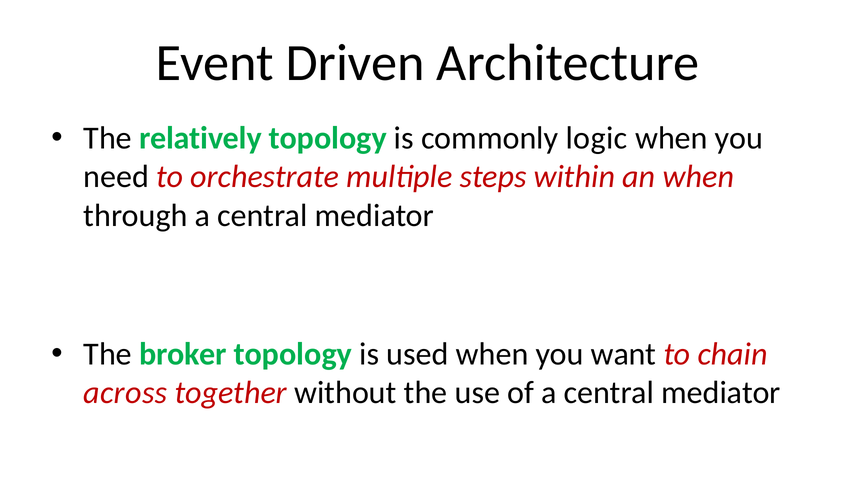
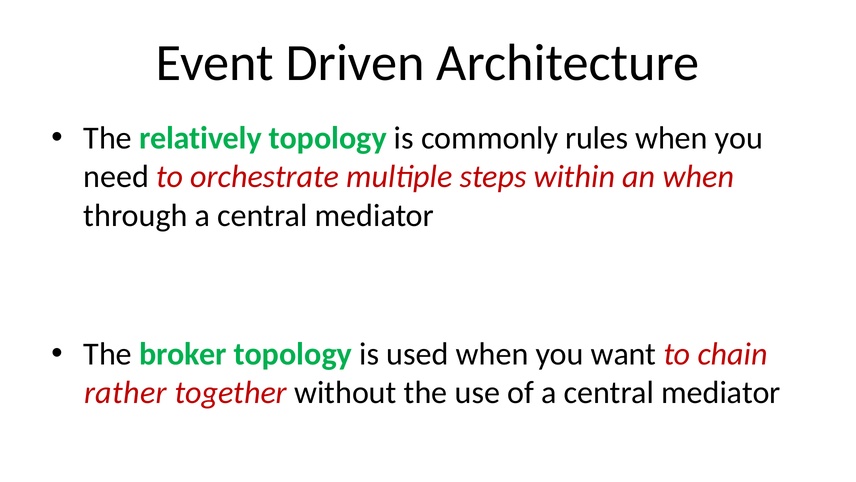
logic: logic -> rules
across: across -> rather
